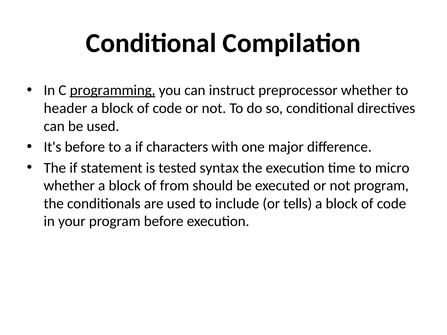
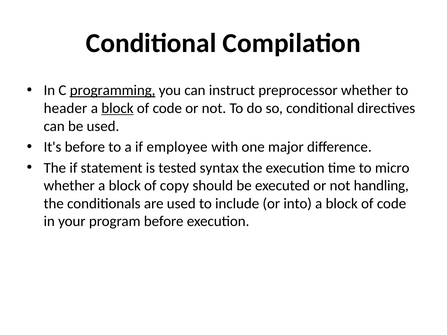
block at (117, 108) underline: none -> present
characters: characters -> employee
from: from -> copy
not program: program -> handling
tells: tells -> into
